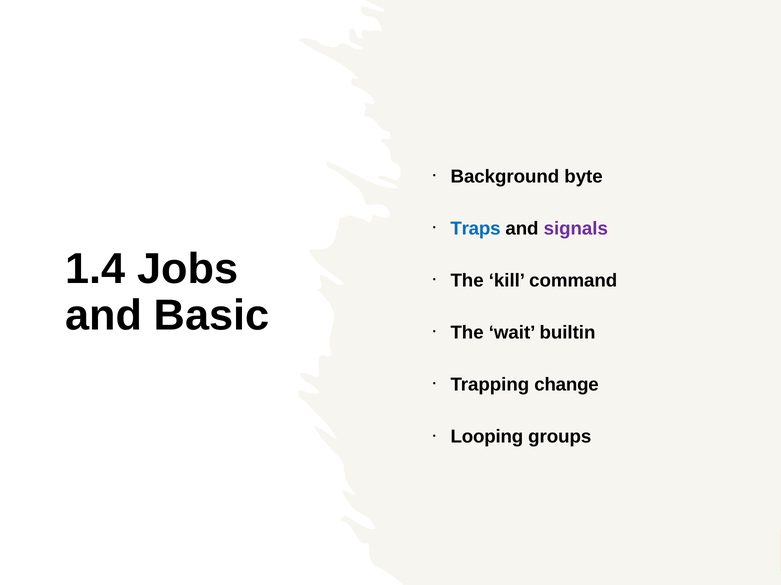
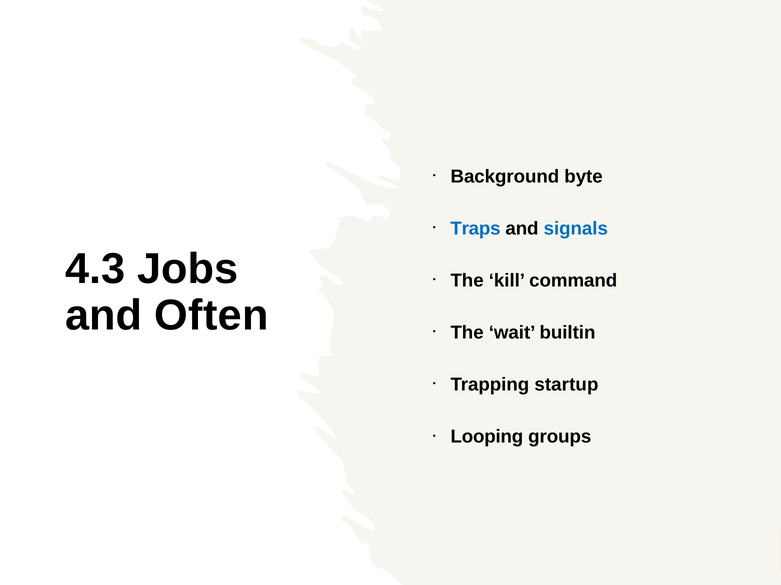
signals colour: purple -> blue
1.4: 1.4 -> 4.3
Basic: Basic -> Often
change: change -> startup
